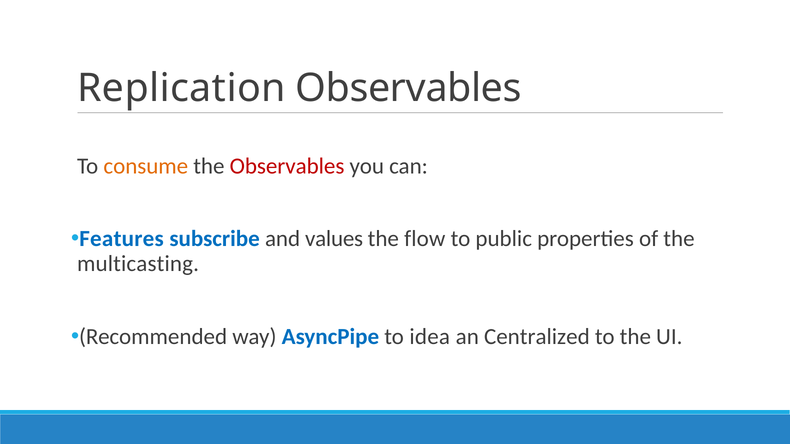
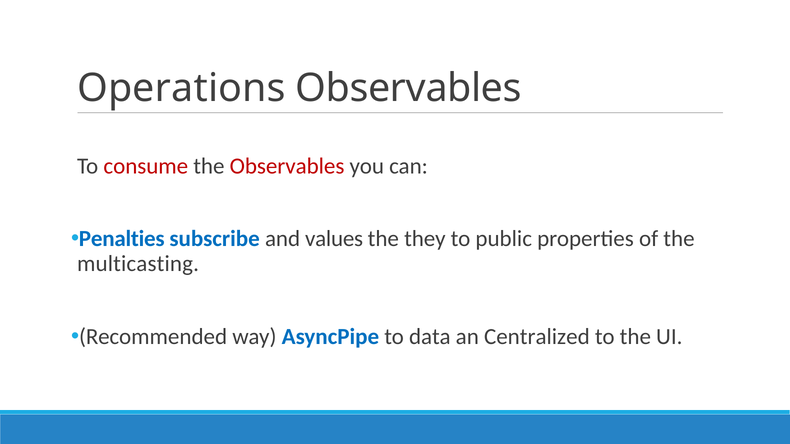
Replication: Replication -> Operations
consume colour: orange -> red
Features: Features -> Penalties
flow: flow -> they
idea: idea -> data
